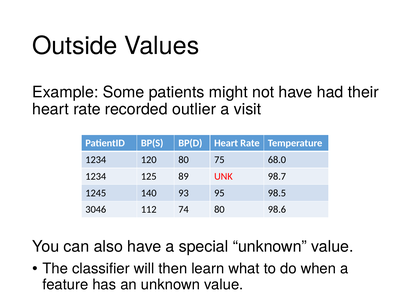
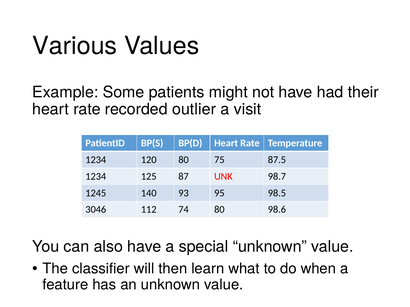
Outside: Outside -> Various
68.0: 68.0 -> 87.5
89: 89 -> 87
